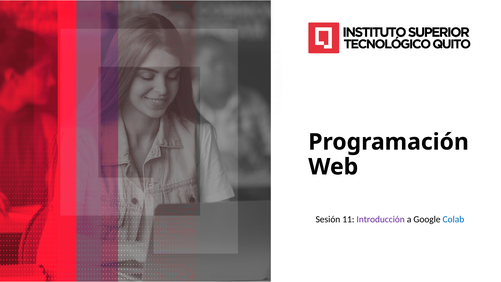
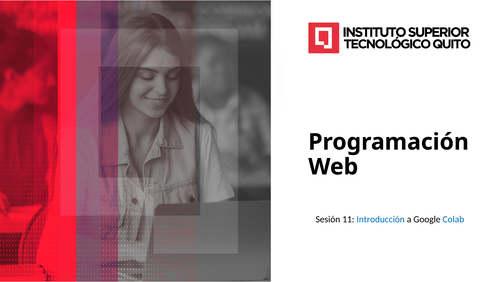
Introducción colour: purple -> blue
